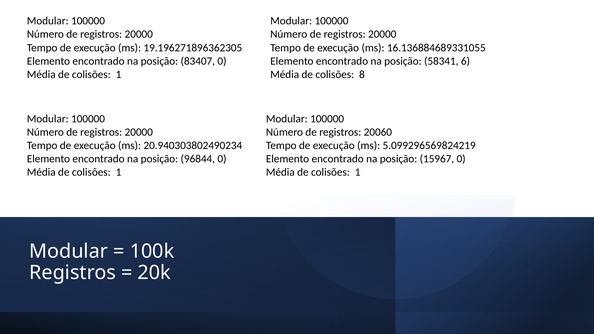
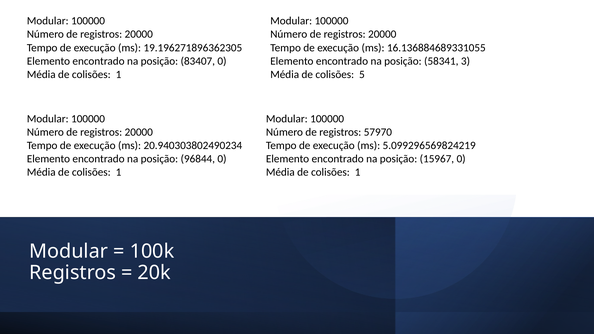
6: 6 -> 3
8: 8 -> 5
20060: 20060 -> 57970
